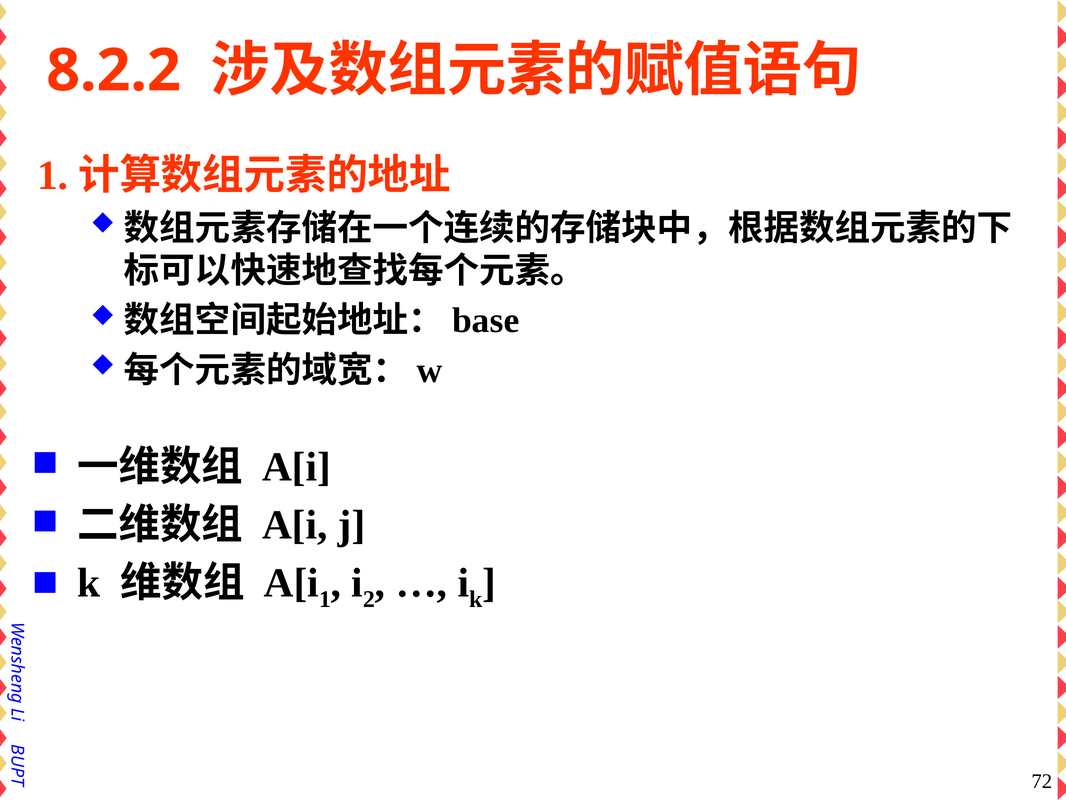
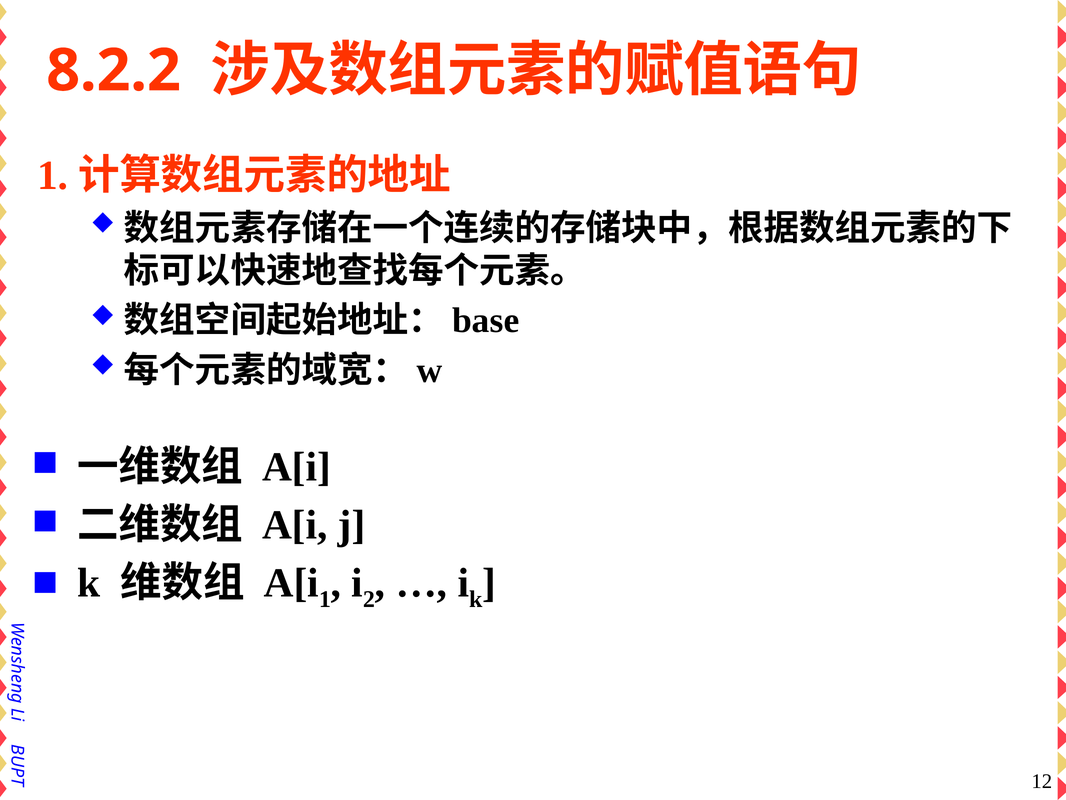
72: 72 -> 12
